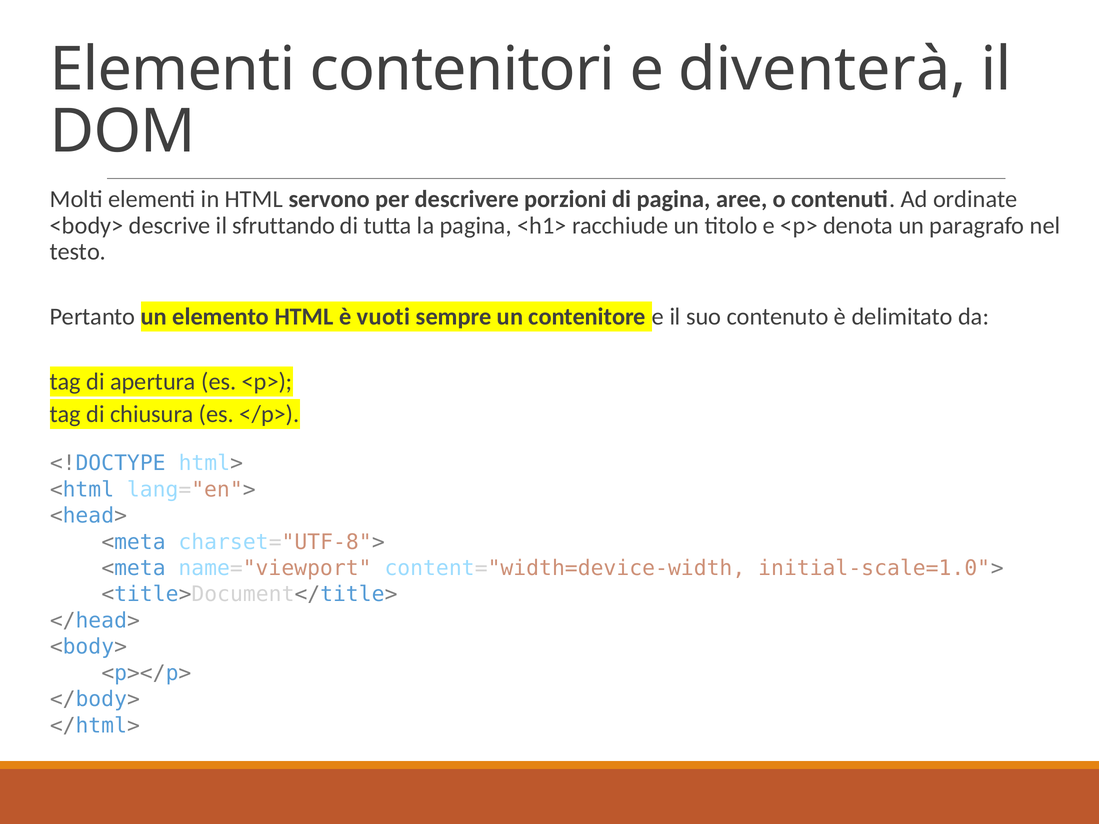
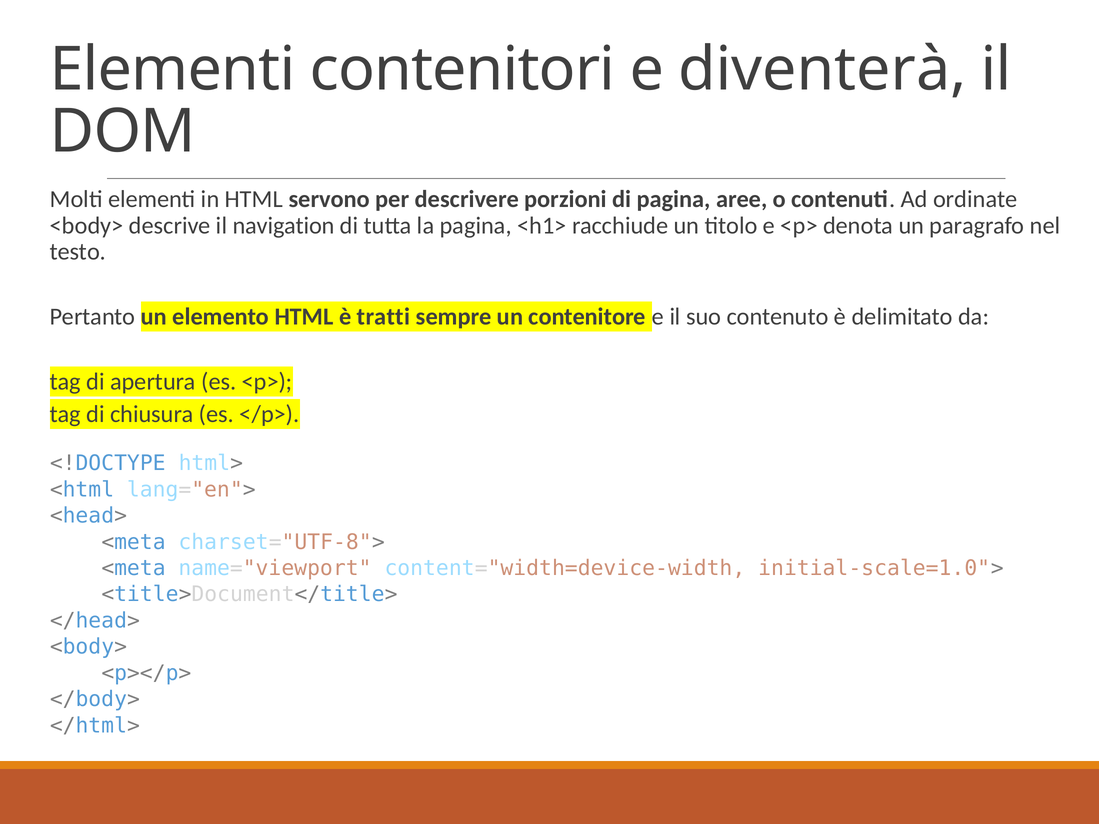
sfruttando: sfruttando -> navigation
vuoti: vuoti -> tratti
